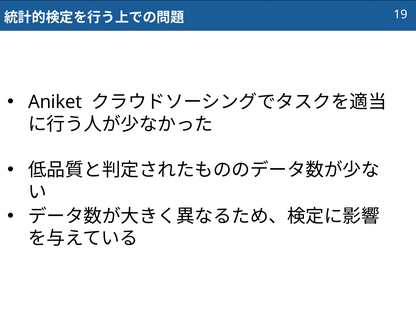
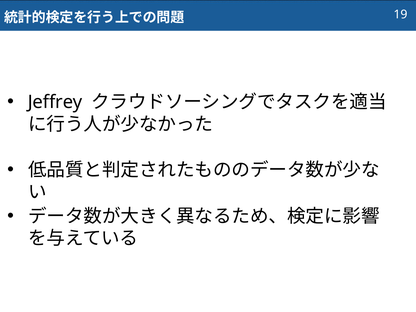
Aniket: Aniket -> Jeffrey
